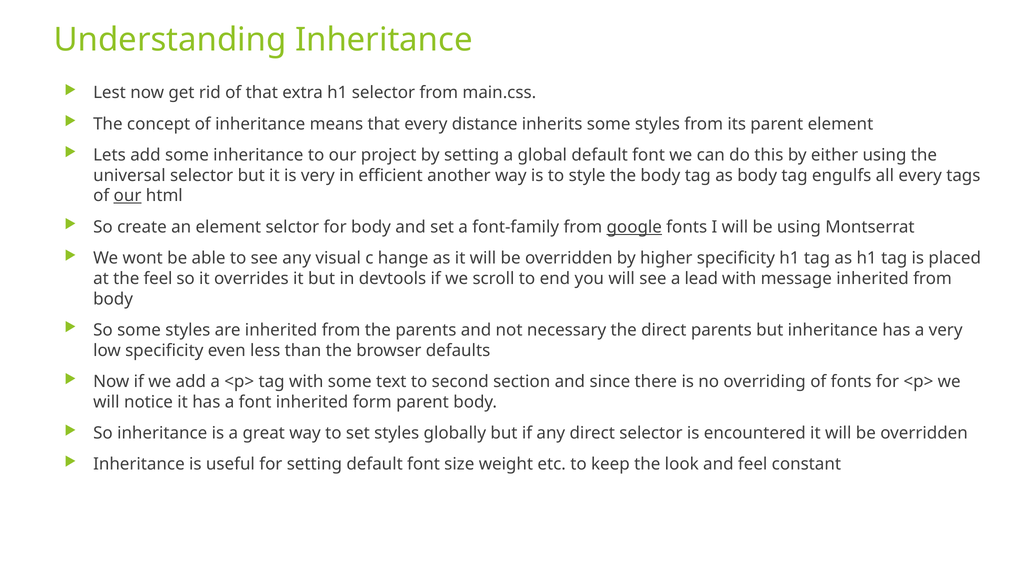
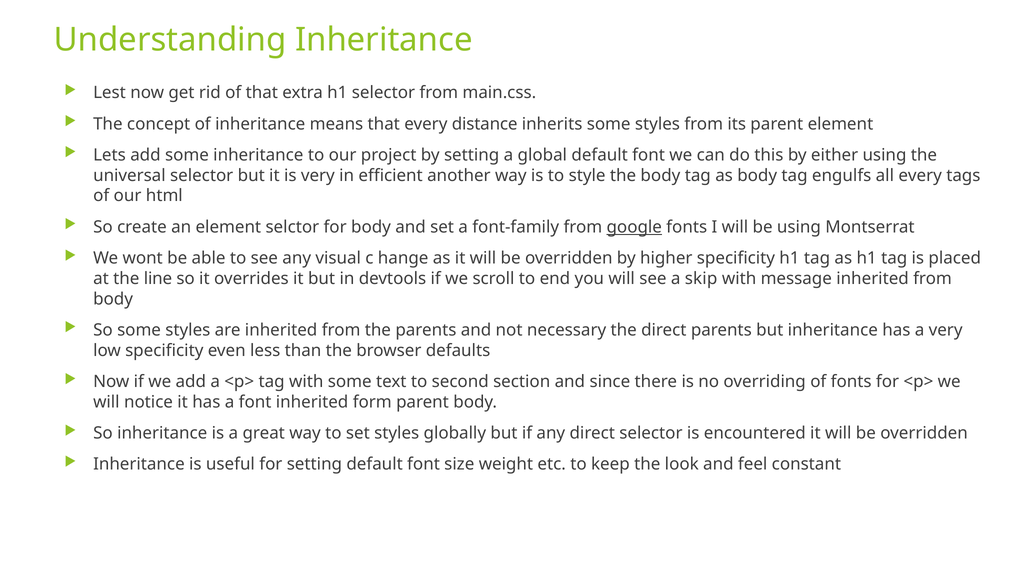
our at (128, 196) underline: present -> none
the feel: feel -> line
lead: lead -> skip
